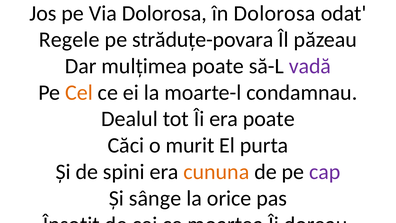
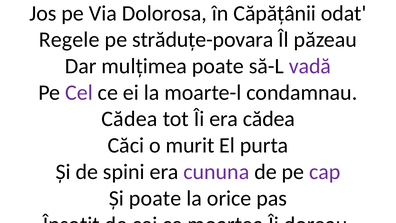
în Dolorosa: Dolorosa -> Căpățânii
Cel colour: orange -> purple
Dealul at (129, 119): Dealul -> Cădea
era poate: poate -> cădea
cununa colour: orange -> purple
Și sânge: sânge -> poate
